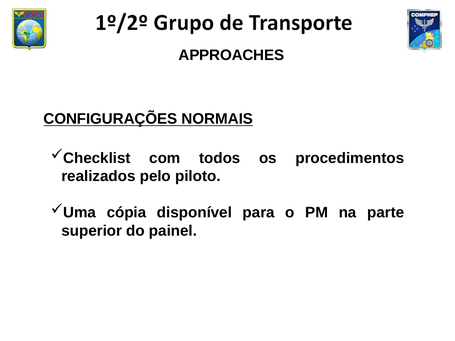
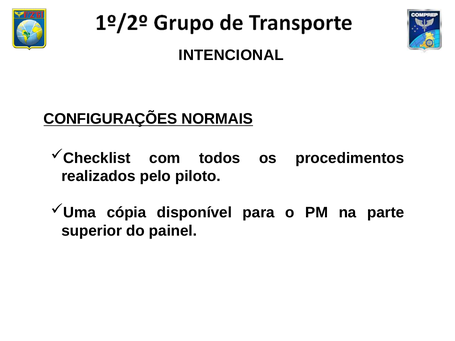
APPROACHES: APPROACHES -> INTENCIONAL
